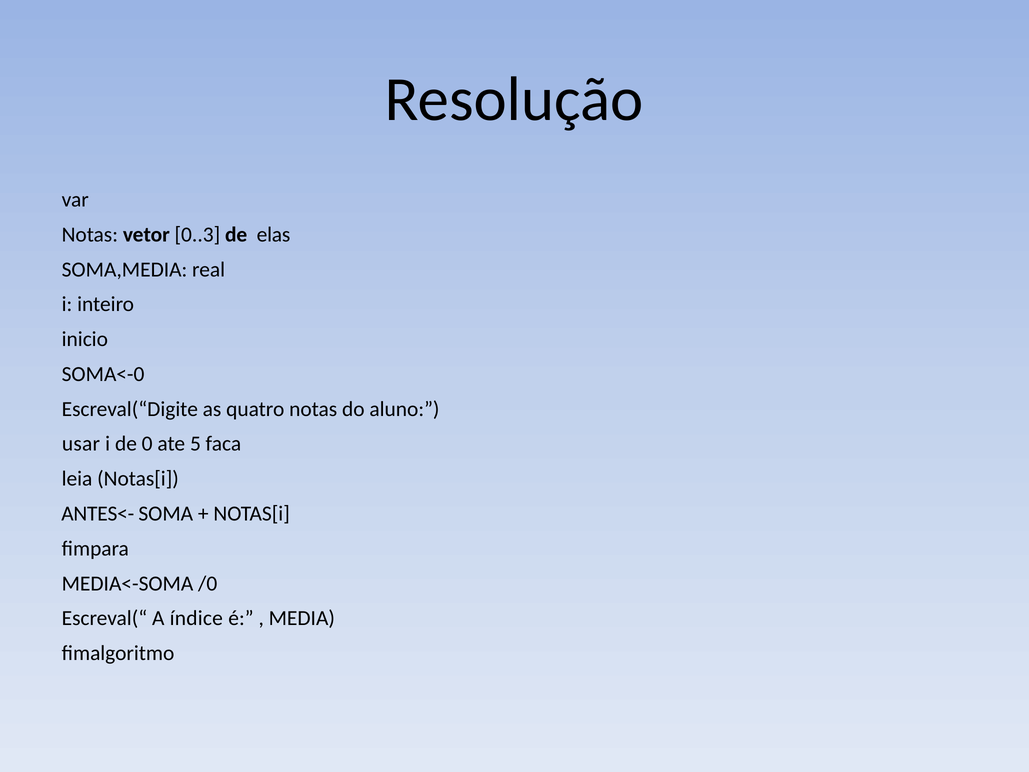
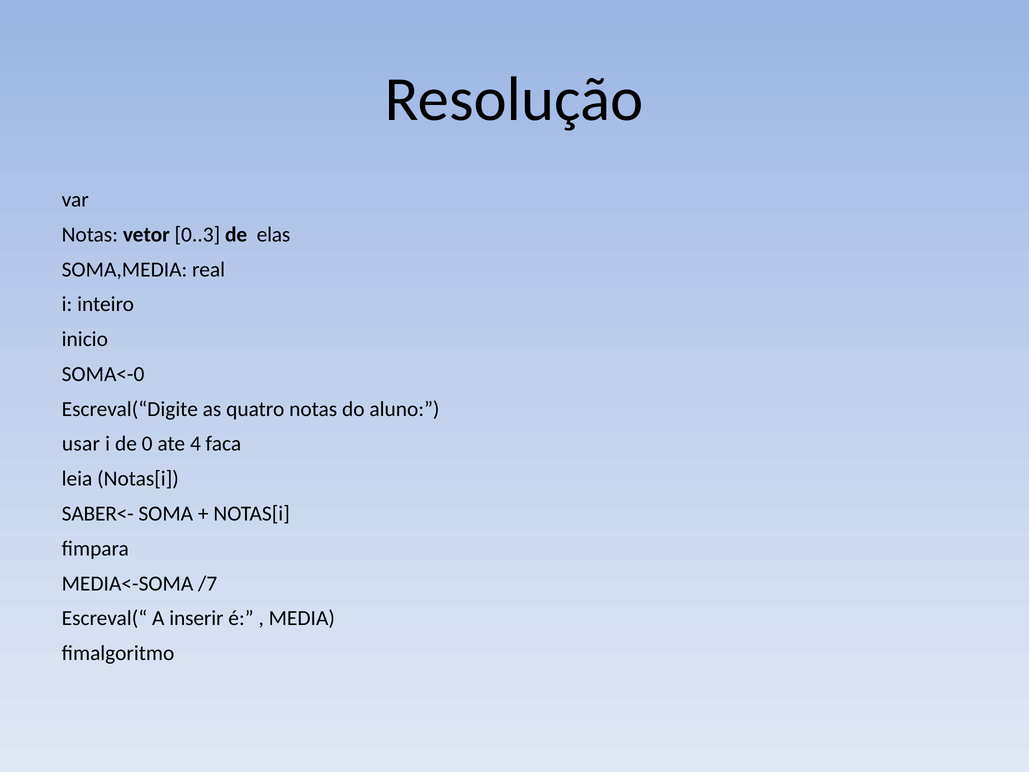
5: 5 -> 4
ANTES<-: ANTES<- -> SABER<-
/0: /0 -> /7
índice: índice -> inserir
